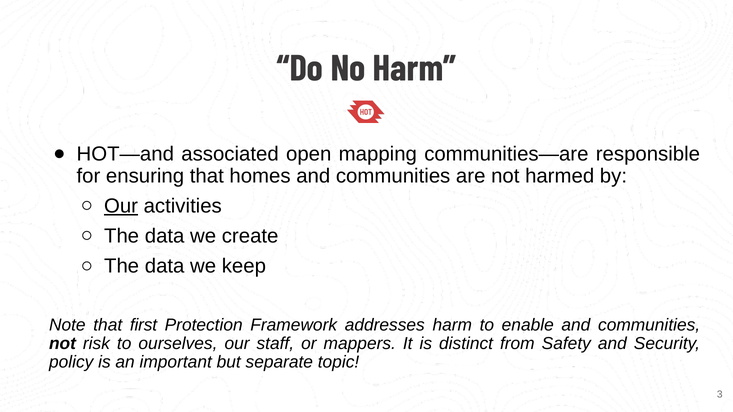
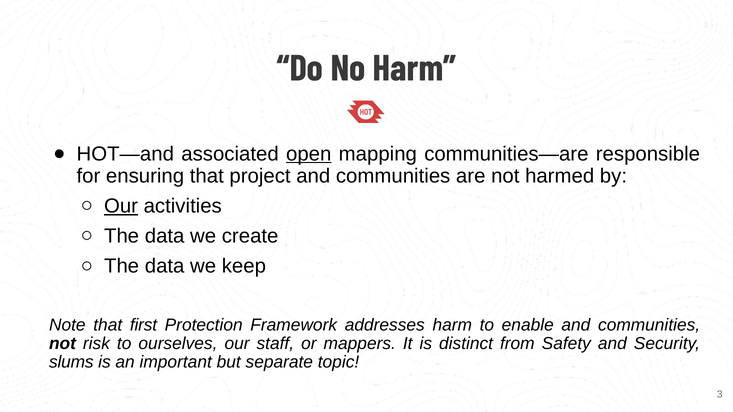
open underline: none -> present
homes: homes -> project
policy: policy -> slums
